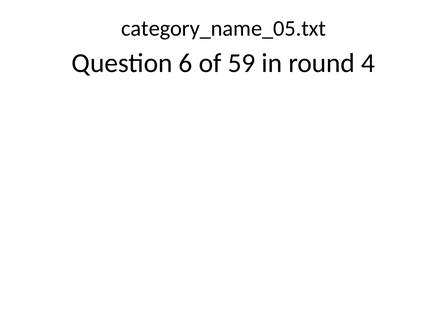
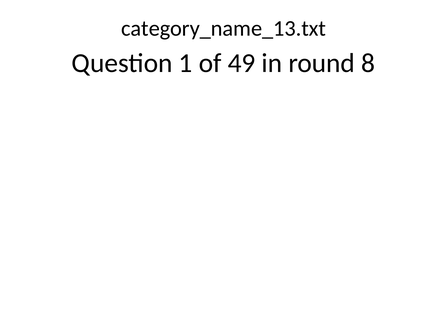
category_name_05.txt: category_name_05.txt -> category_name_13.txt
6: 6 -> 1
59: 59 -> 49
4: 4 -> 8
